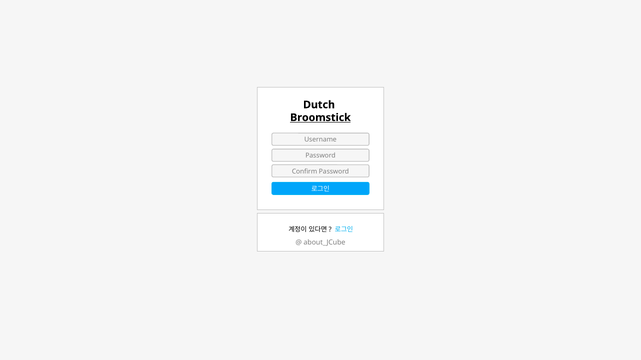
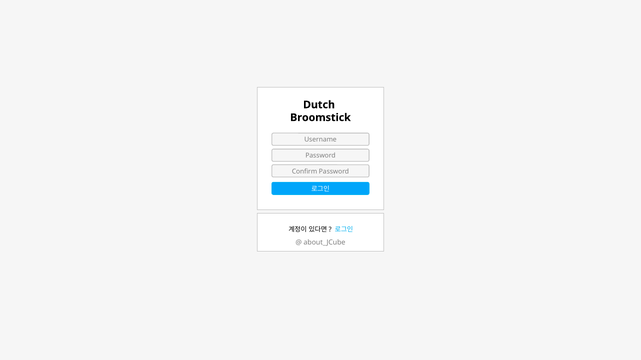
Broomstick underline: present -> none
